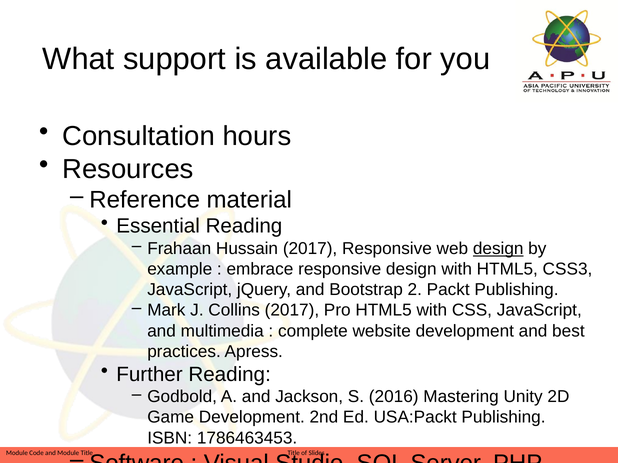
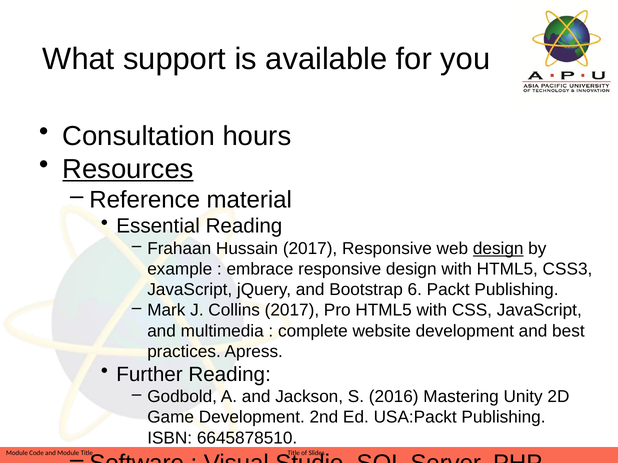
Resources underline: none -> present
2: 2 -> 6
1786463453: 1786463453 -> 6645878510
